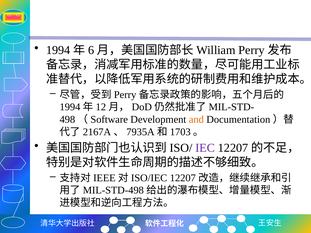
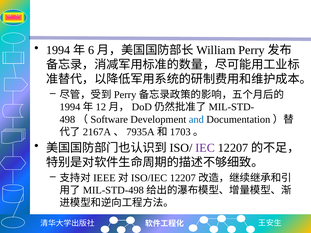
and colour: orange -> blue
